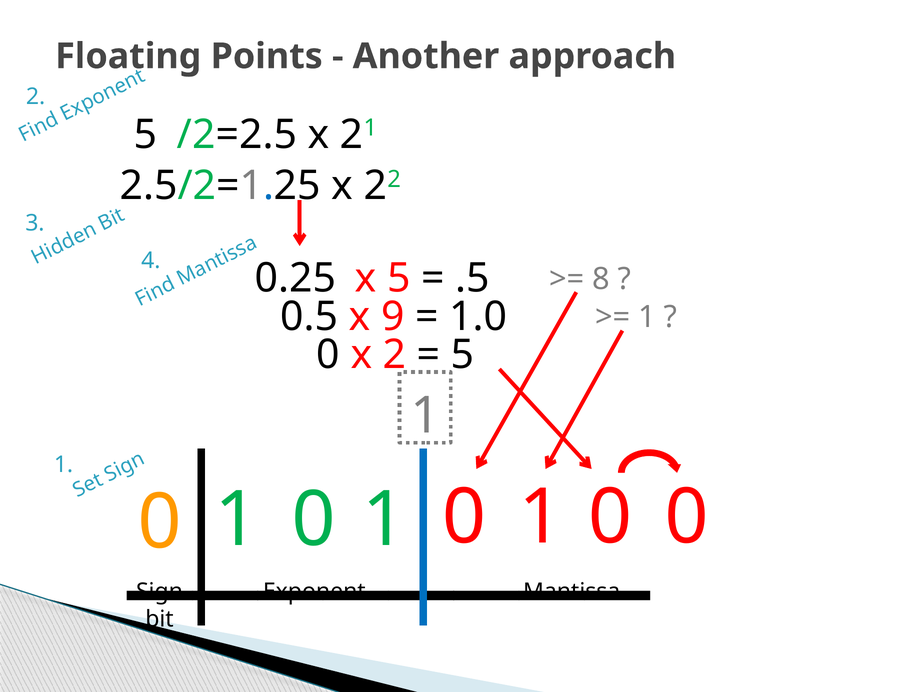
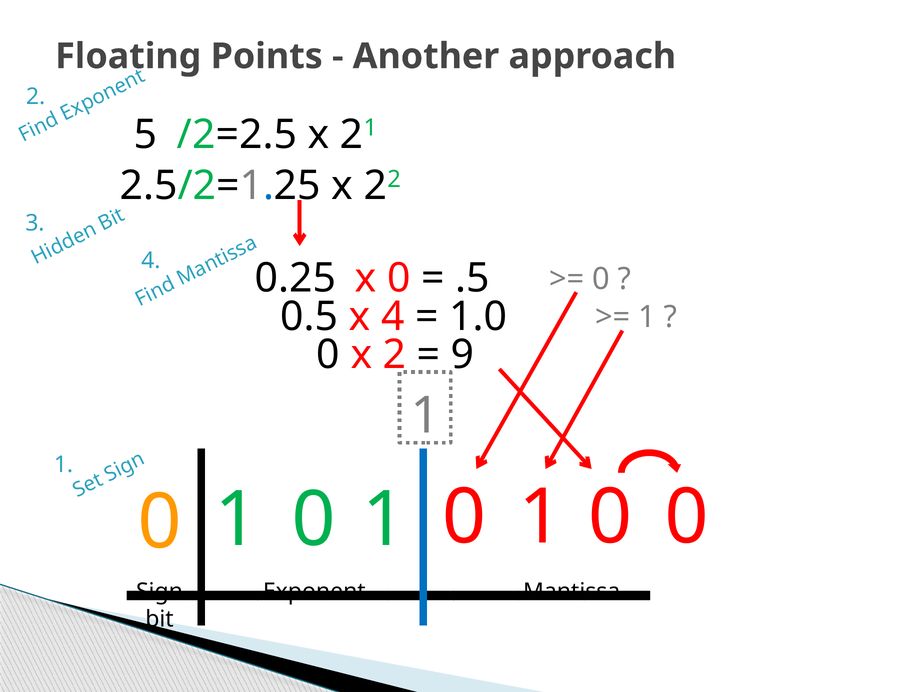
x 5: 5 -> 0
8 at (601, 279): 8 -> 0
x 9: 9 -> 4
5 at (463, 355): 5 -> 9
